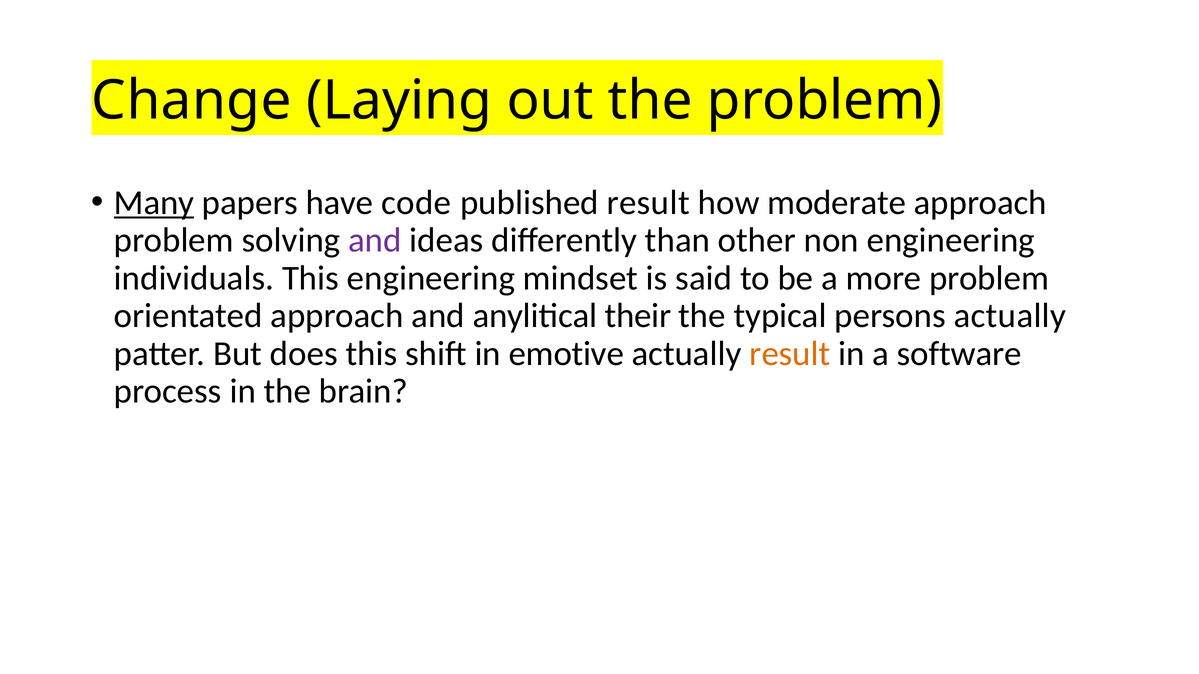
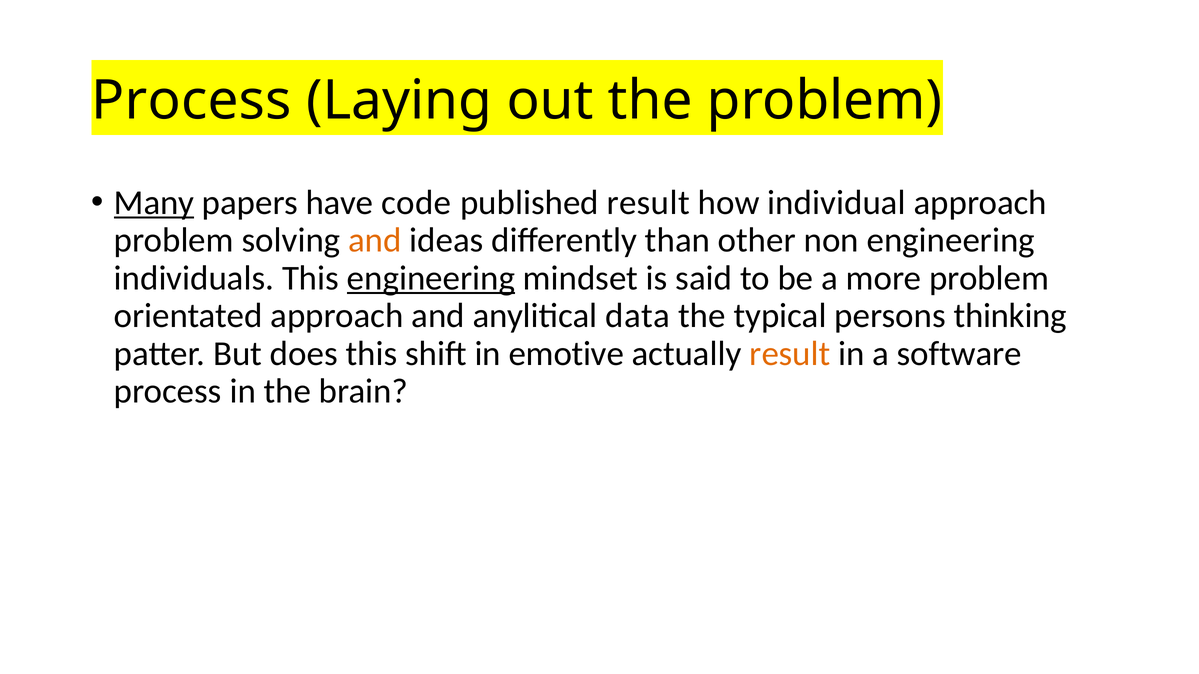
Change at (191, 101): Change -> Process
moderate: moderate -> individual
and at (375, 240) colour: purple -> orange
engineering at (431, 278) underline: none -> present
their: their -> data
persons actually: actually -> thinking
